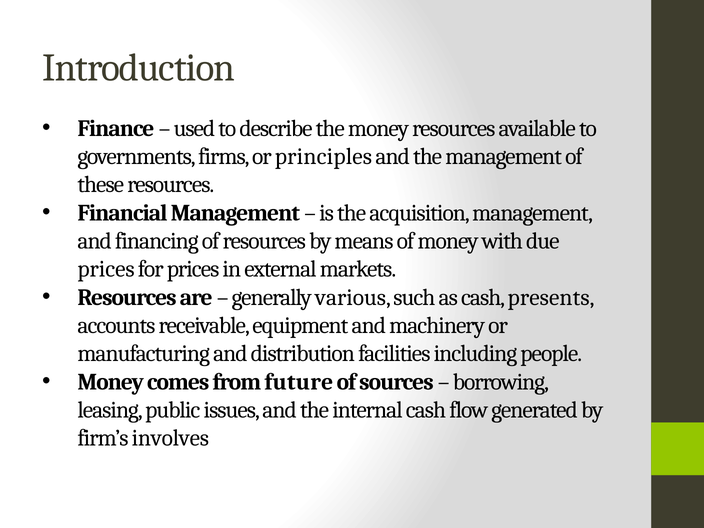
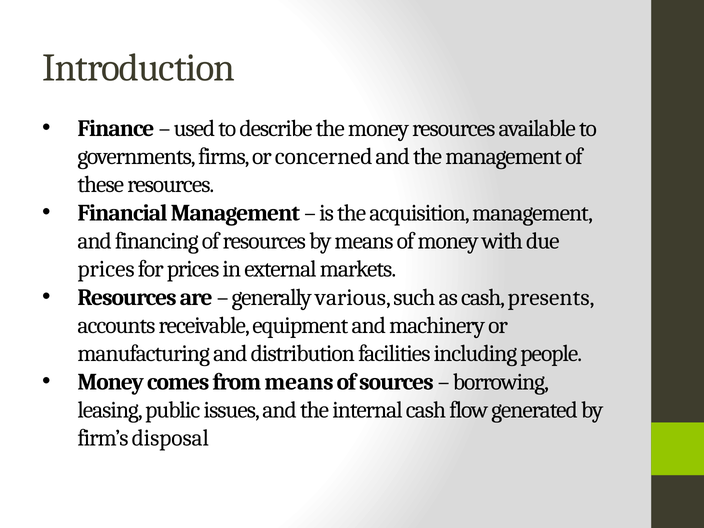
principles: principles -> concerned
from future: future -> means
involves: involves -> disposal
